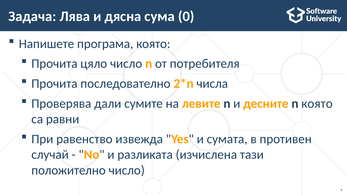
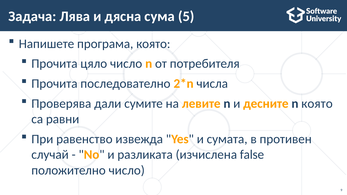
0: 0 -> 5
тази: тази -> false
